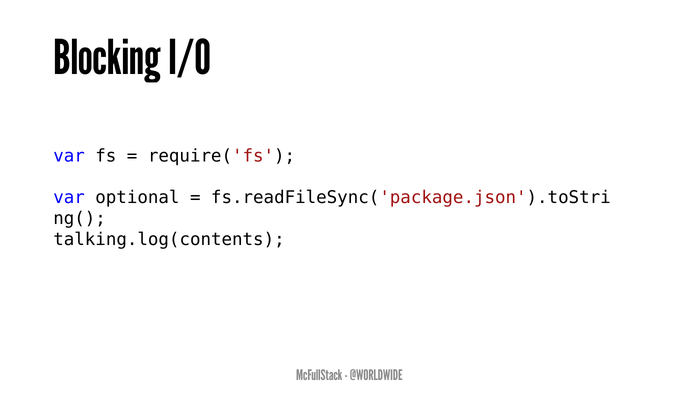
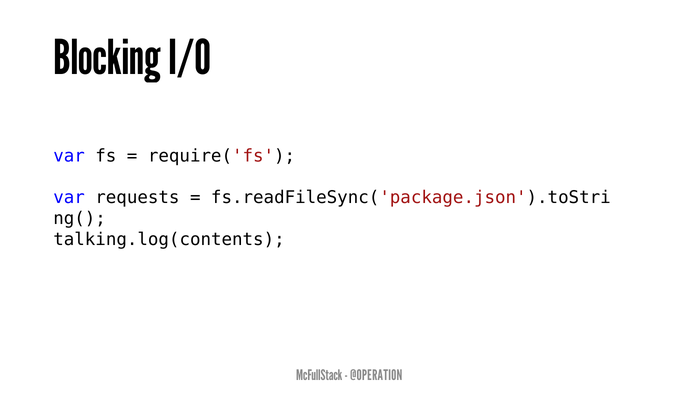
optional: optional -> requests
@WORLDWIDE: @WORLDWIDE -> @OPERATION
